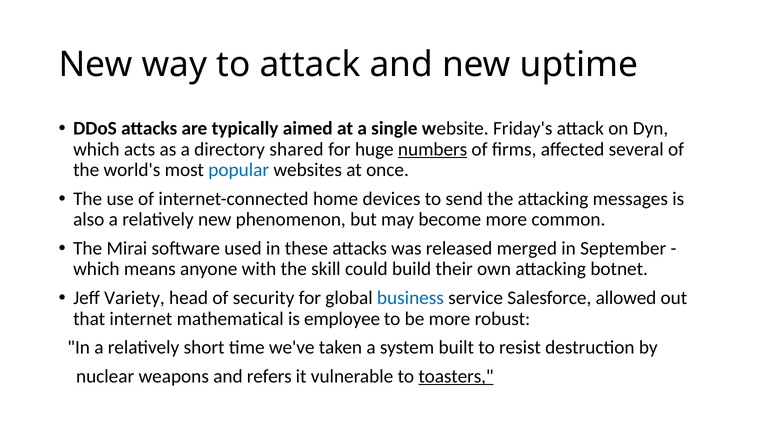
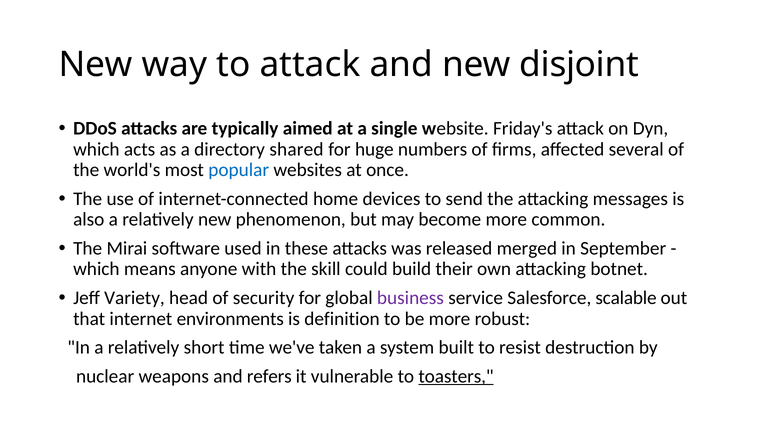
uptime: uptime -> disjoint
numbers underline: present -> none
business colour: blue -> purple
allowed: allowed -> scalable
mathematical: mathematical -> environments
employee: employee -> definition
